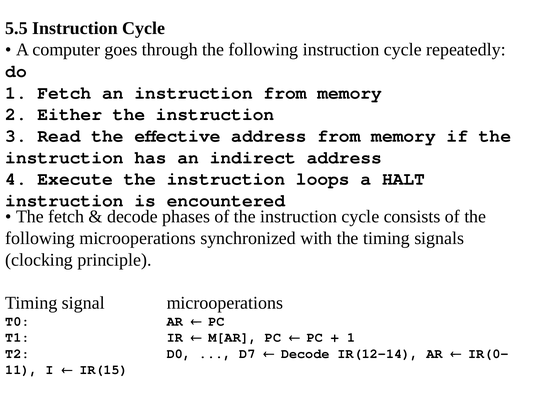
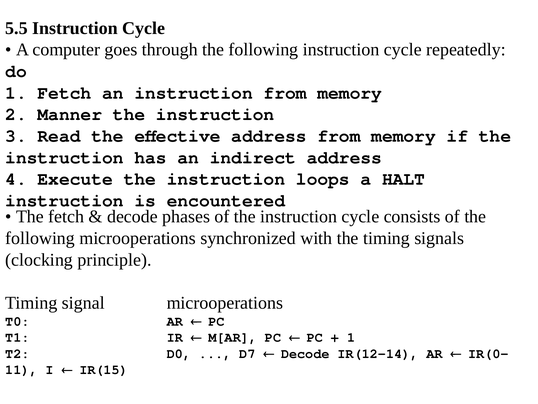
Either: Either -> Manner
